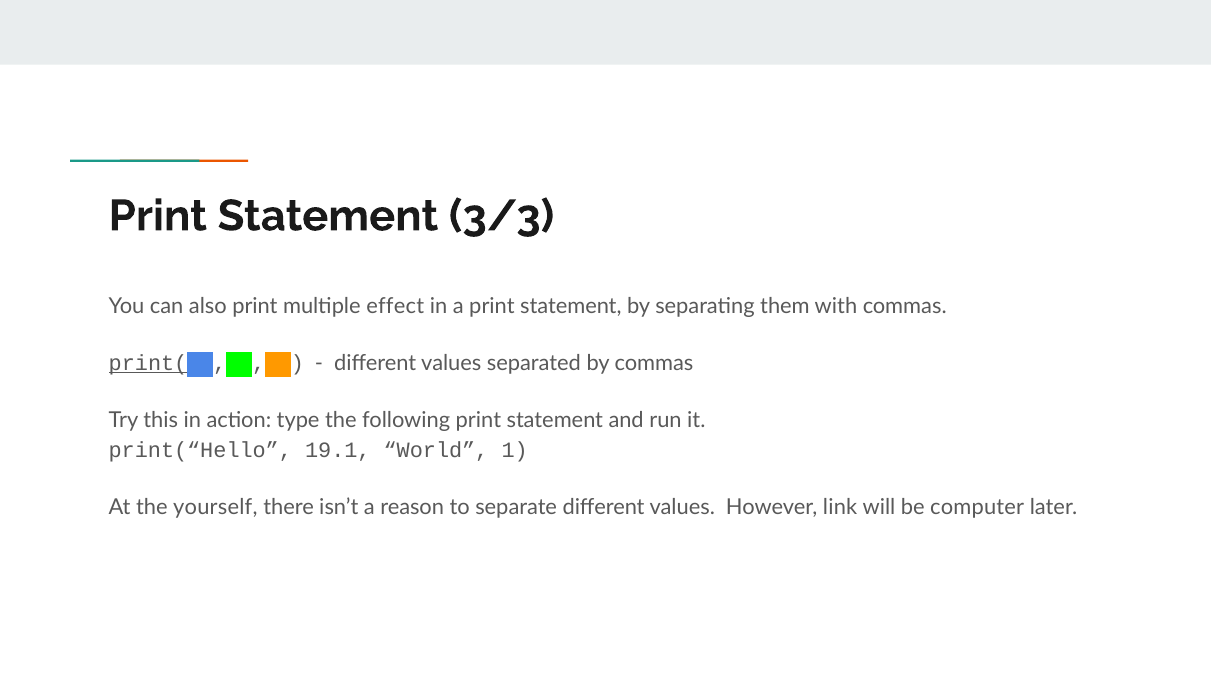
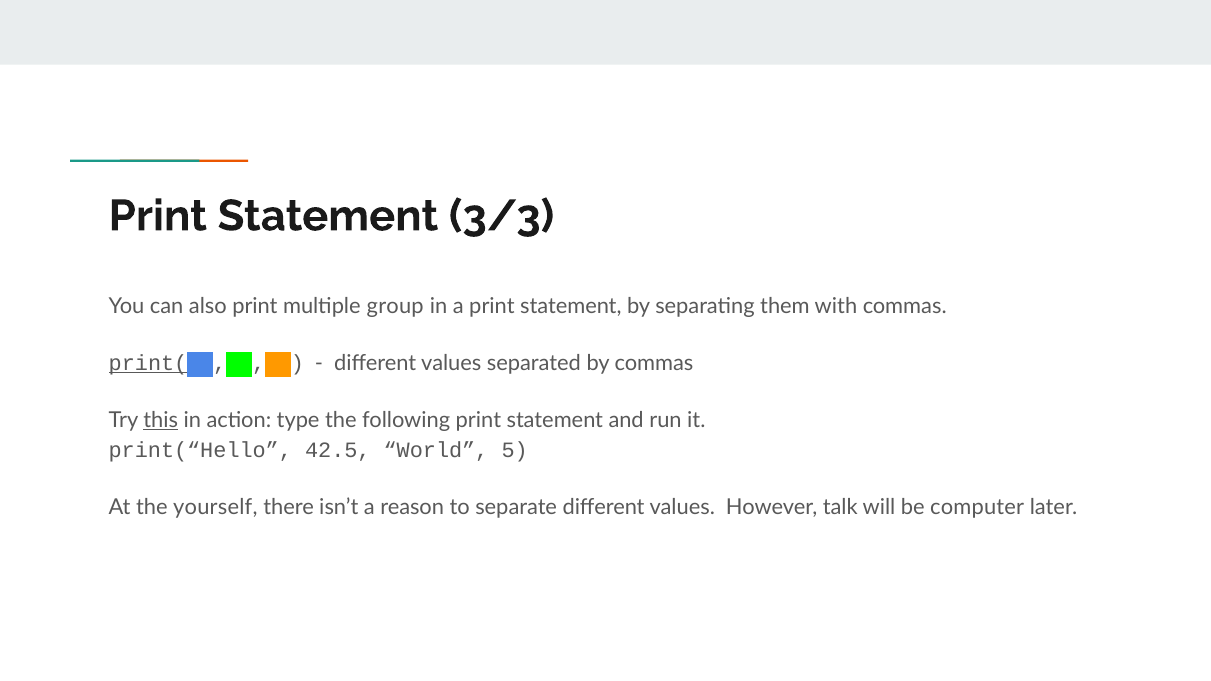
effect: effect -> group
this underline: none -> present
19.1: 19.1 -> 42.5
1: 1 -> 5
link: link -> talk
